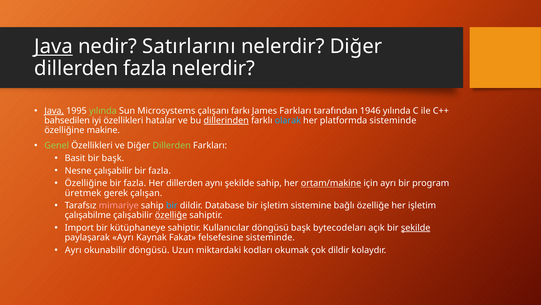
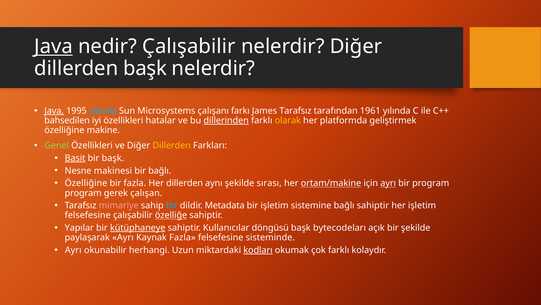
nedir Satırlarını: Satırlarını -> Çalışabilir
dillerden fazla: fazla -> başk
yılında at (103, 111) colour: light green -> light blue
James Farkları: Farkları -> Tarafsız
1946: 1946 -> 1961
olarak colour: light blue -> yellow
platformda sisteminde: sisteminde -> geliştirmek
Dillerden at (172, 145) colour: light green -> yellow
Basit underline: none -> present
Nesne çalışabilir: çalışabilir -> makinesi
fazla at (160, 170): fazla -> bağlı
şekilde sahip: sahip -> sırası
ayrı at (388, 183) underline: none -> present
üretmek at (83, 193): üretmek -> program
Database: Database -> Metadata
bağlı özelliğe: özelliğe -> sahiptir
çalışabilme at (88, 215): çalışabilme -> felsefesine
Import: Import -> Yapılar
kütüphaneye underline: none -> present
şekilde at (416, 227) underline: present -> none
Kaynak Fakat: Fakat -> Fazla
okunabilir döngüsü: döngüsü -> herhangi
kodları underline: none -> present
çok dildir: dildir -> farklı
